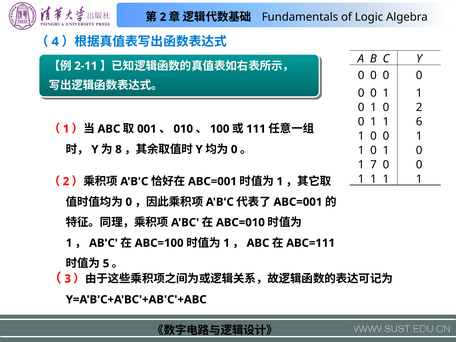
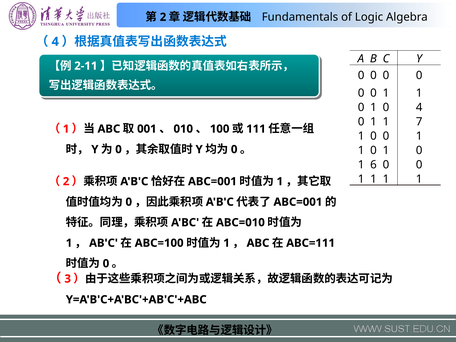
0 2: 2 -> 4
6: 6 -> 7
8 at (118, 149): 8 -> 0
7: 7 -> 6
5 at (106, 264): 5 -> 0
